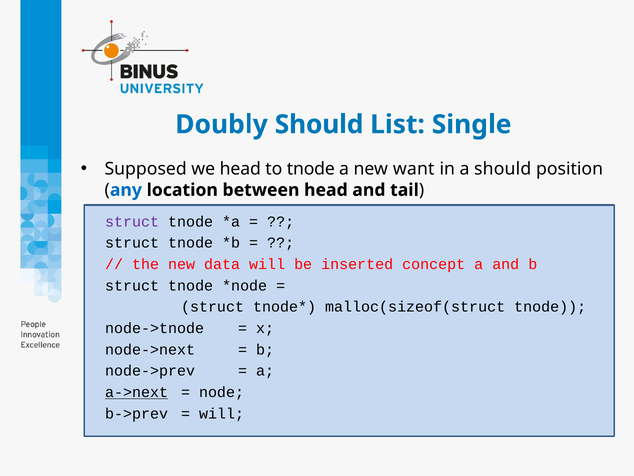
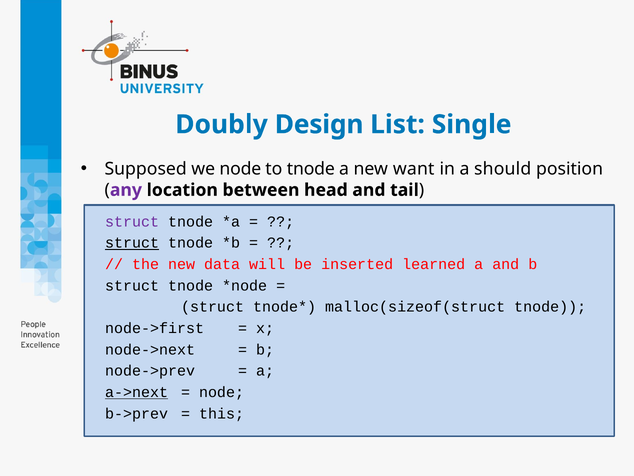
Doubly Should: Should -> Design
we head: head -> node
any colour: blue -> purple
struct at (132, 243) underline: none -> present
concept: concept -> learned
node->tnode: node->tnode -> node->first
will at (222, 413): will -> this
